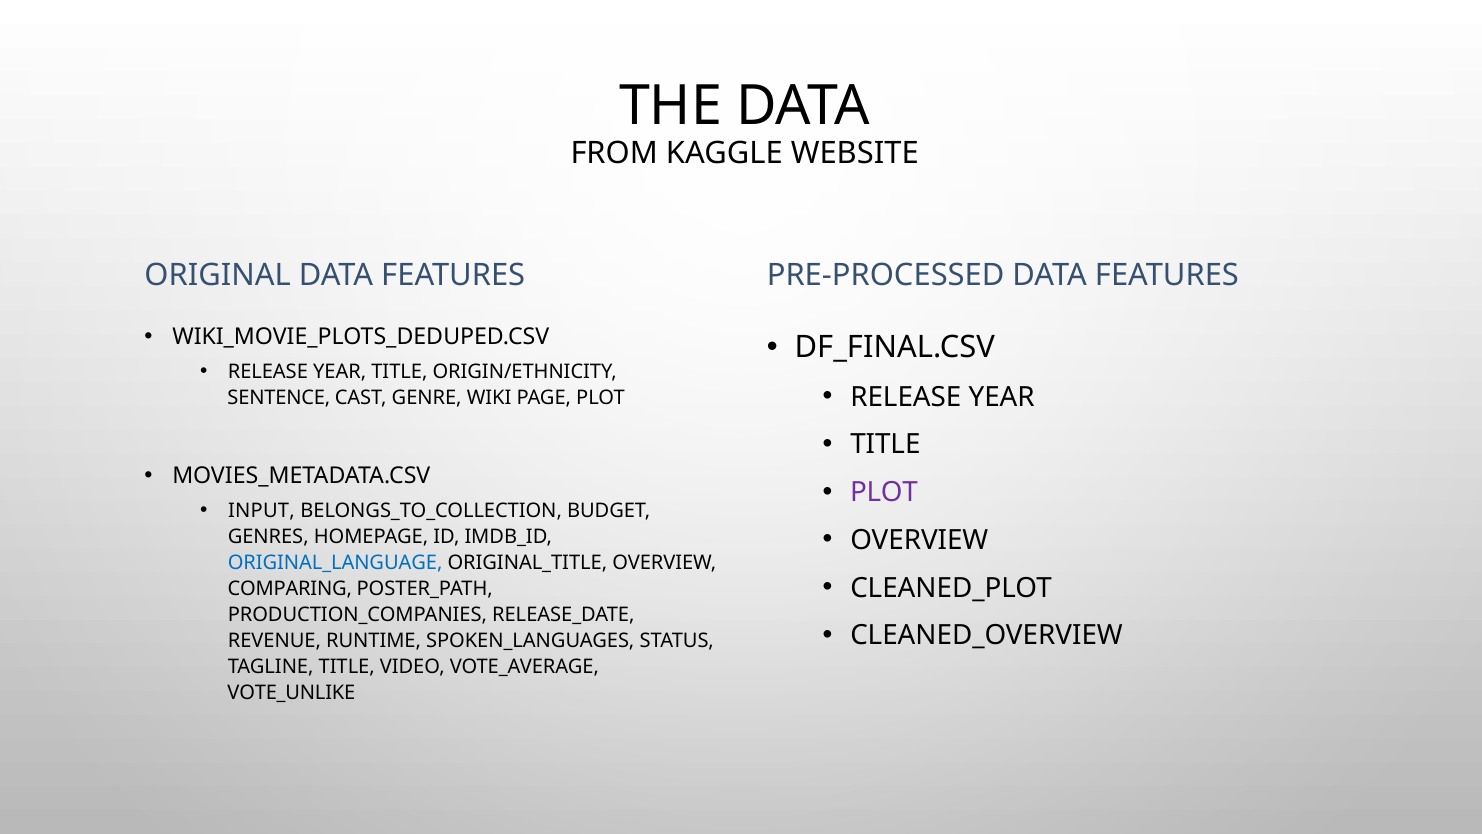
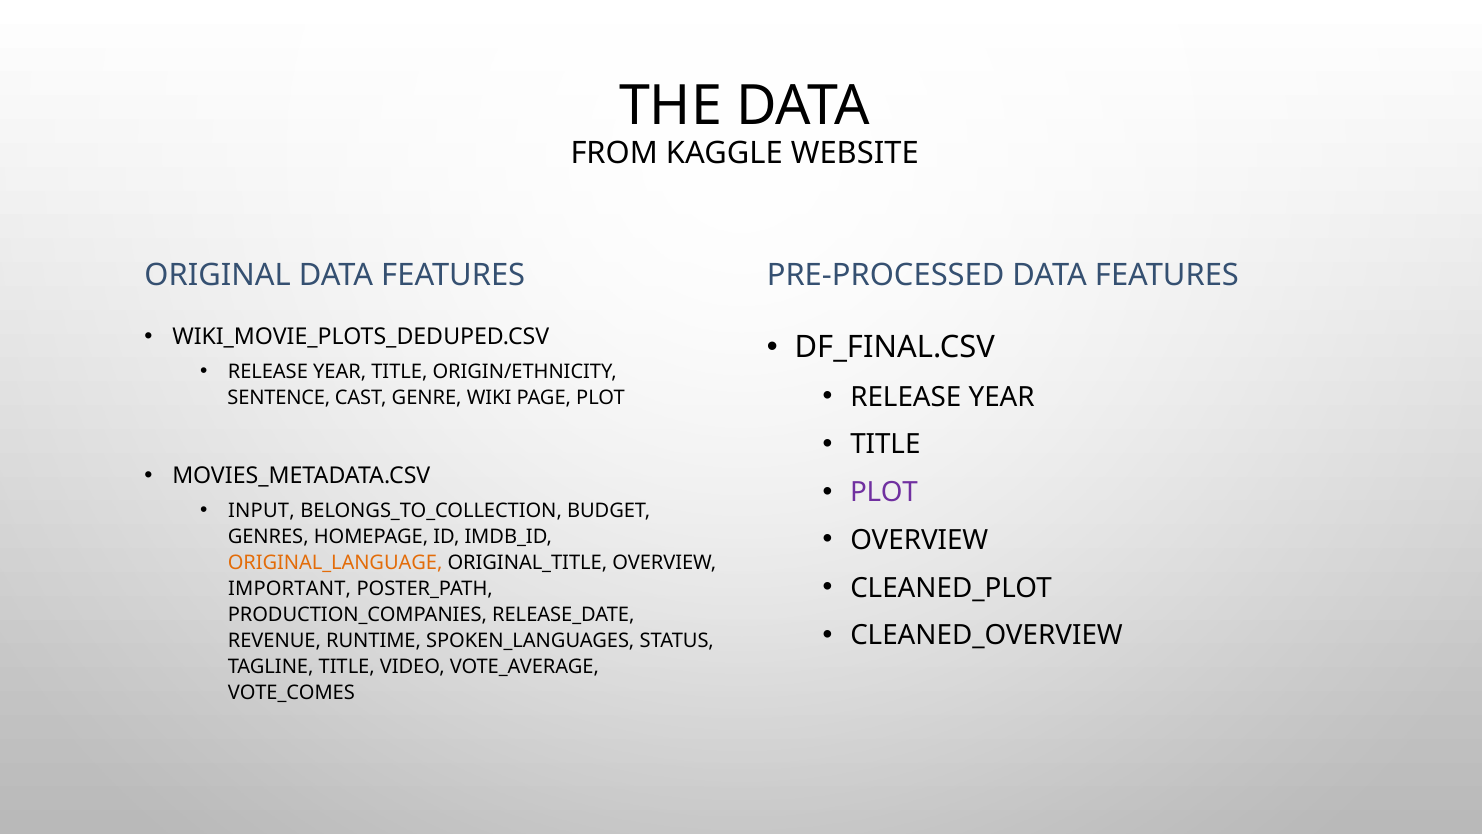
ORIGINAL_LANGUAGE colour: blue -> orange
COMPARING: COMPARING -> IMPORTANT
VOTE_UNLIKE: VOTE_UNLIKE -> VOTE_COMES
